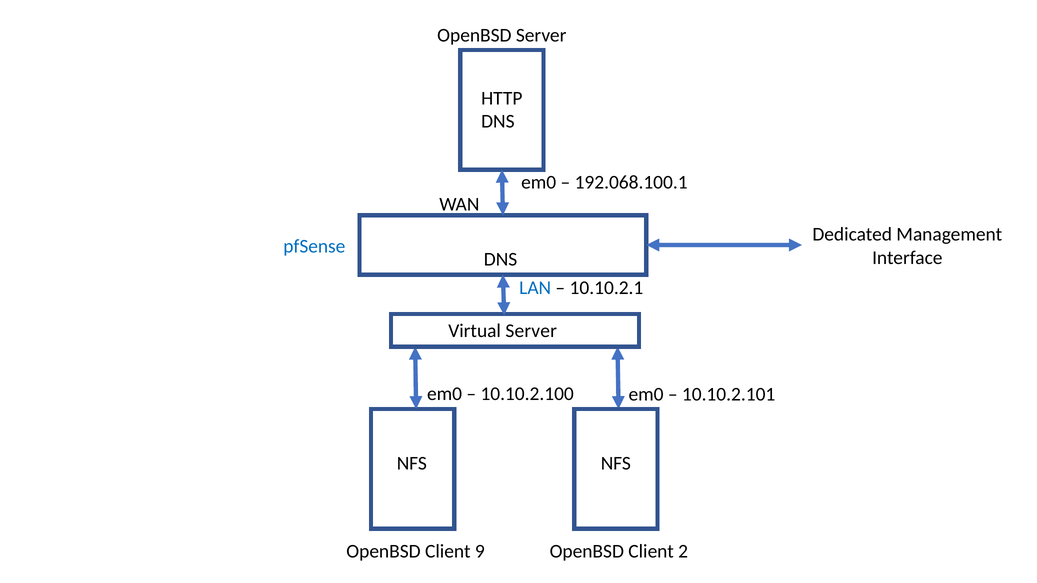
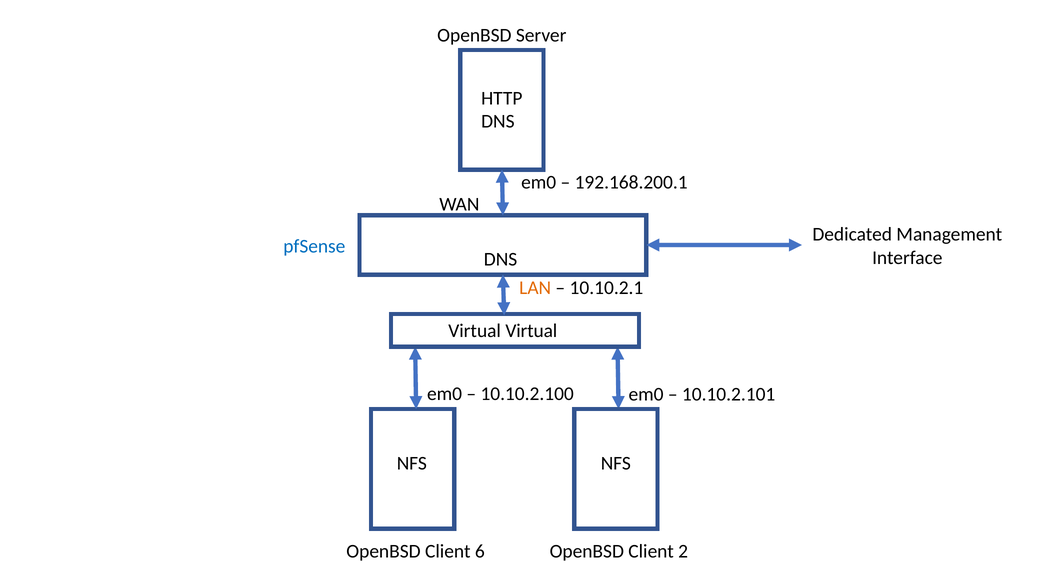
192.068.100.1: 192.068.100.1 -> 192.168.200.1
LAN colour: blue -> orange
Virtual Server: Server -> Virtual
9: 9 -> 6
